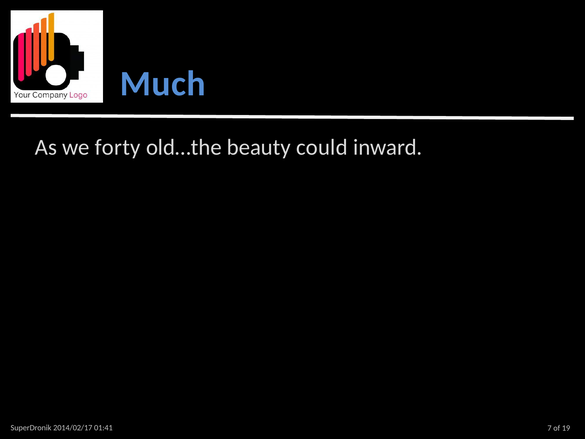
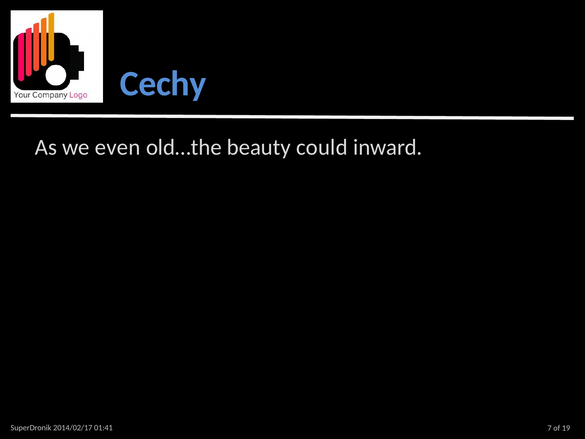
Much: Much -> Cechy
forty: forty -> even
